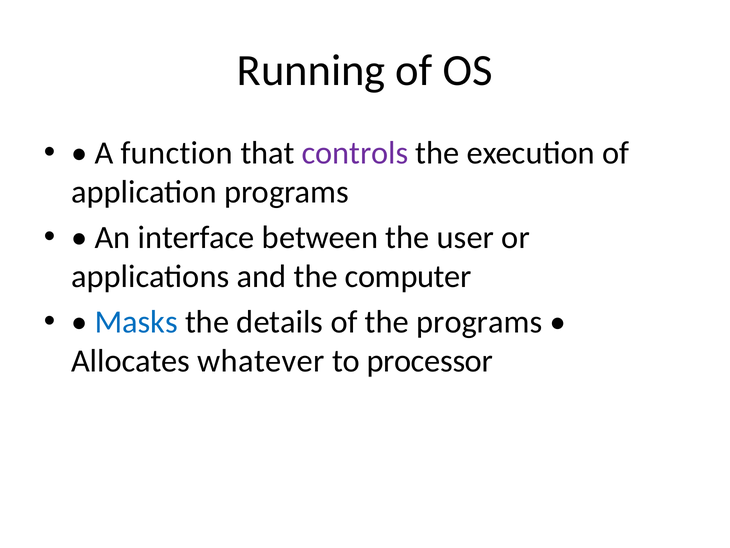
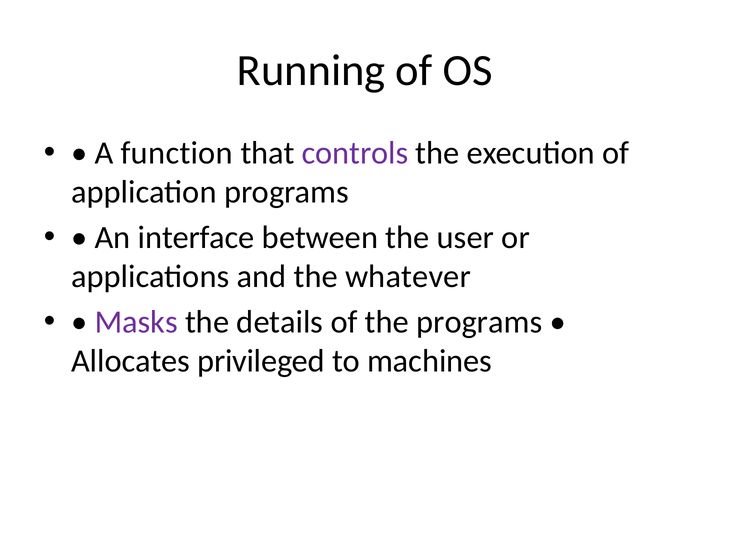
computer: computer -> whatever
Masks colour: blue -> purple
whatever: whatever -> privileged
processor: processor -> machines
